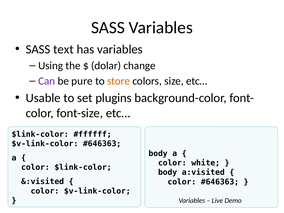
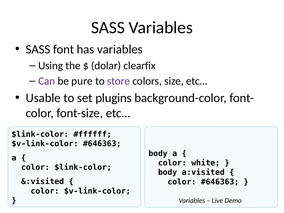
text: text -> font
change: change -> clearfix
store colour: orange -> purple
